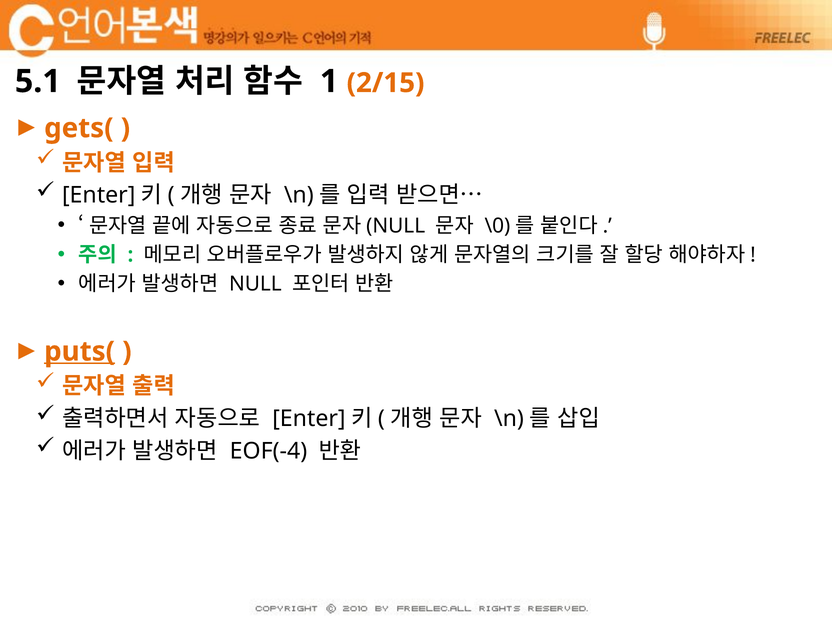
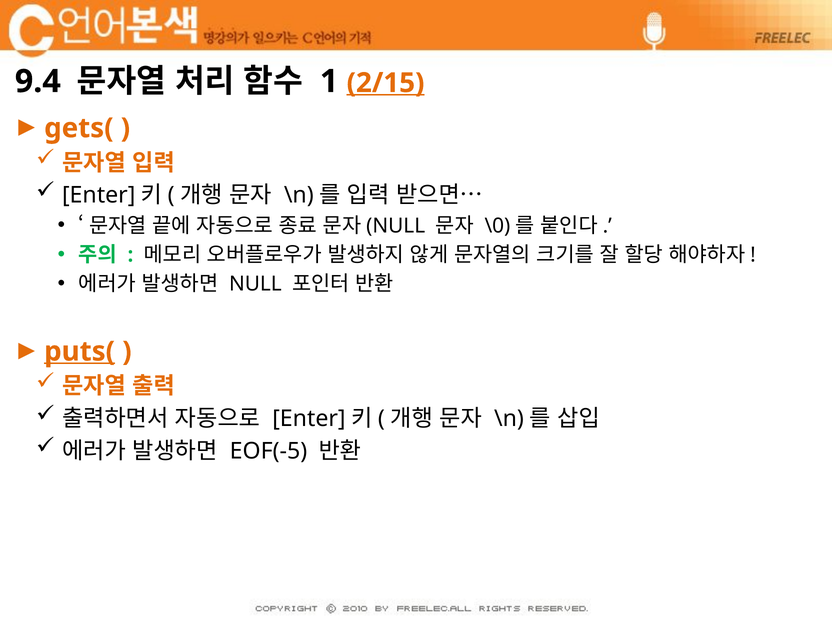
5.1: 5.1 -> 9.4
2/15 underline: none -> present
EOF(-4: EOF(-4 -> EOF(-5
